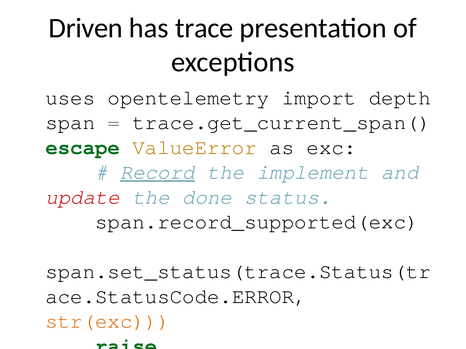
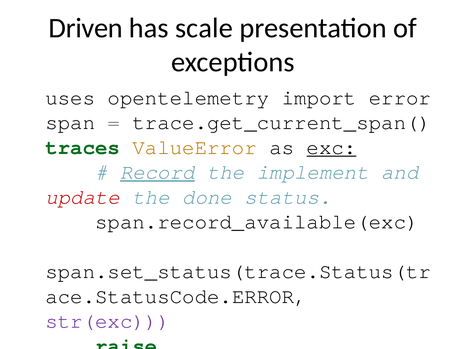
trace: trace -> scale
depth: depth -> error
escape: escape -> traces
exc underline: none -> present
span.record_supported(exc: span.record_supported(exc -> span.record_available(exc
str(exc colour: orange -> purple
